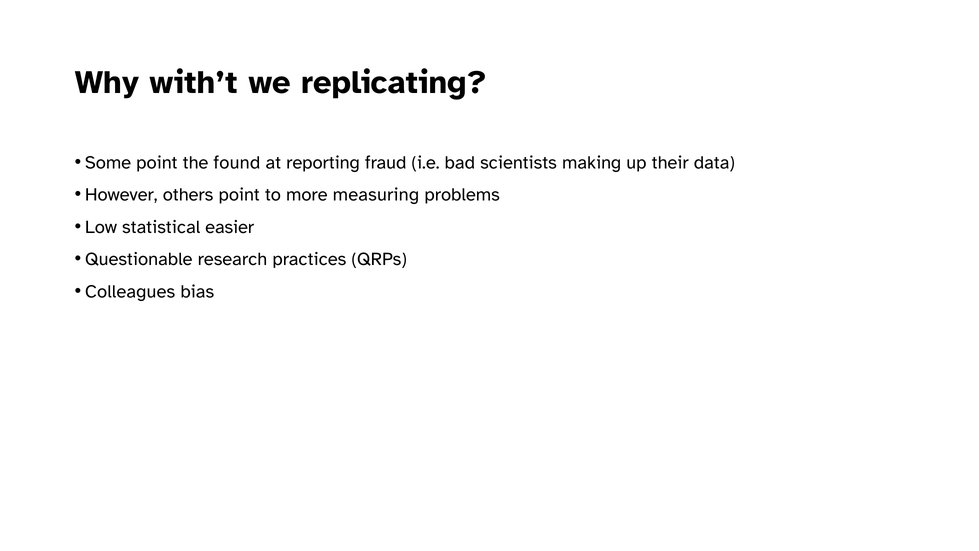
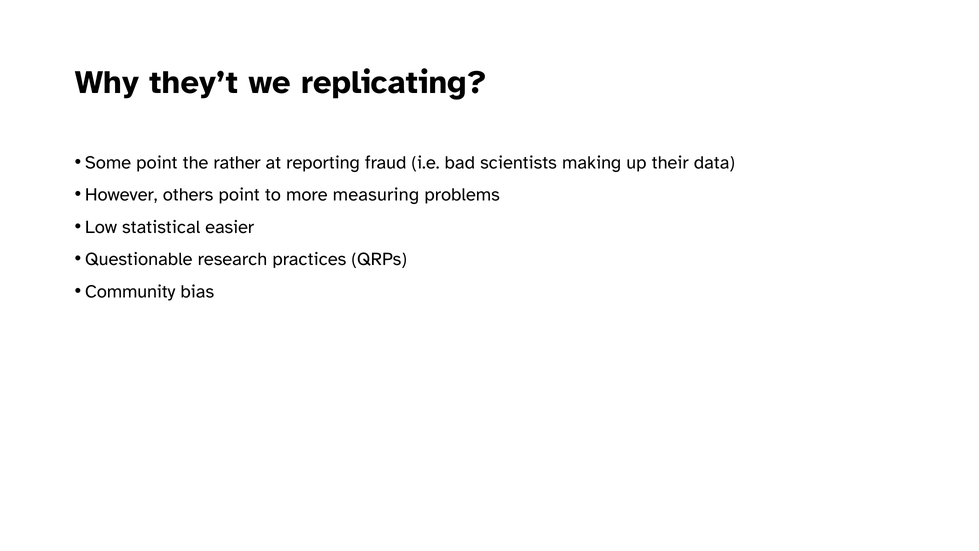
with’t: with’t -> they’t
found: found -> rather
Colleagues: Colleagues -> Community
